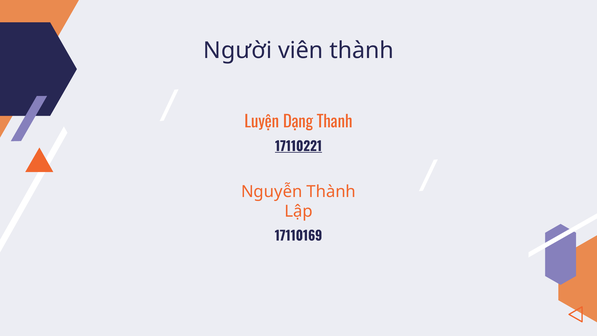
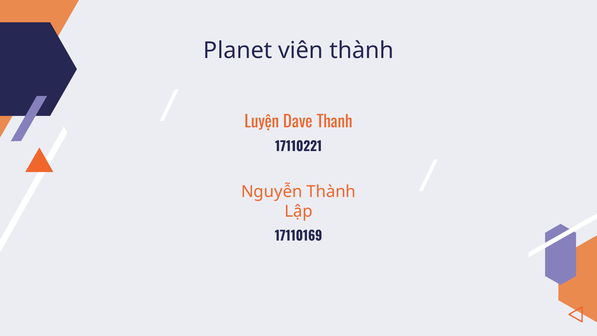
Người: Người -> Planet
Dạng: Dạng -> Dave
17110221 underline: present -> none
